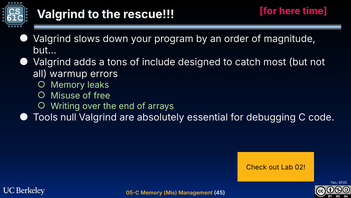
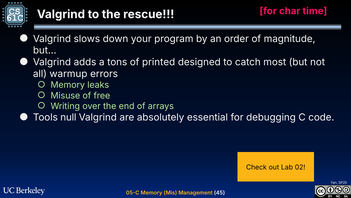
here: here -> char
include: include -> printed
